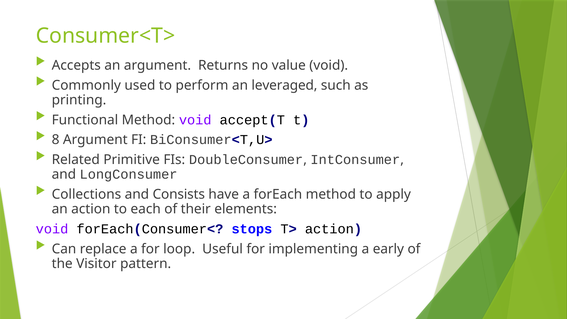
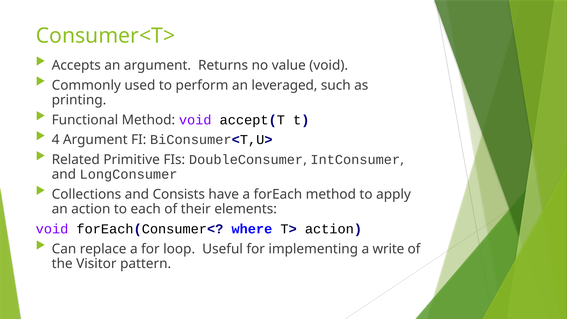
8: 8 -> 4
stops: stops -> where
early: early -> write
